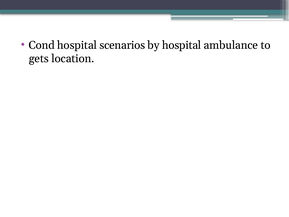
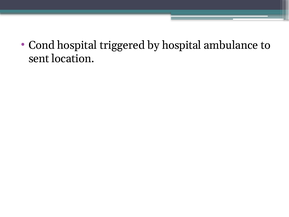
scenarios: scenarios -> triggered
gets: gets -> sent
